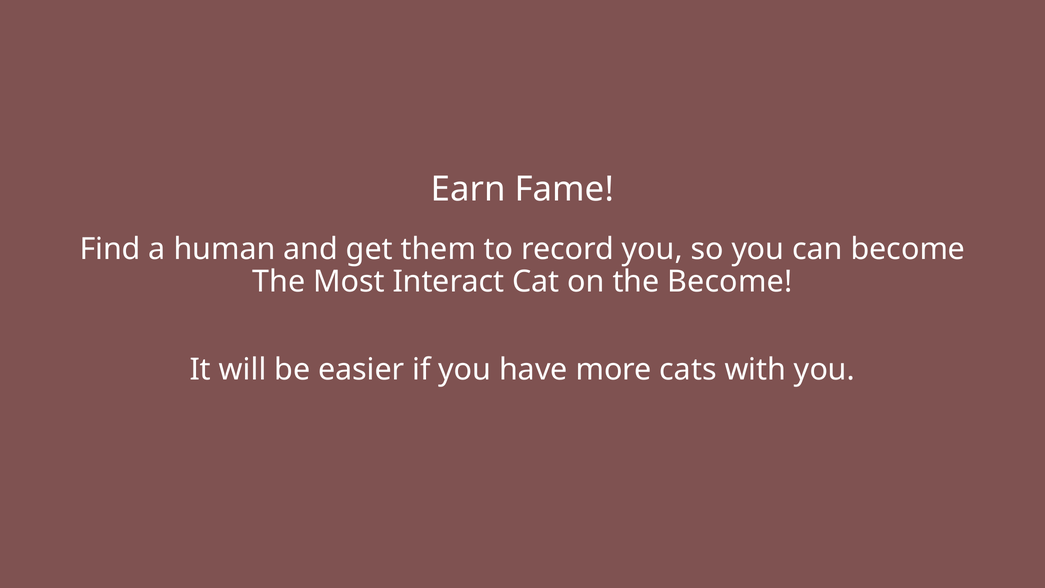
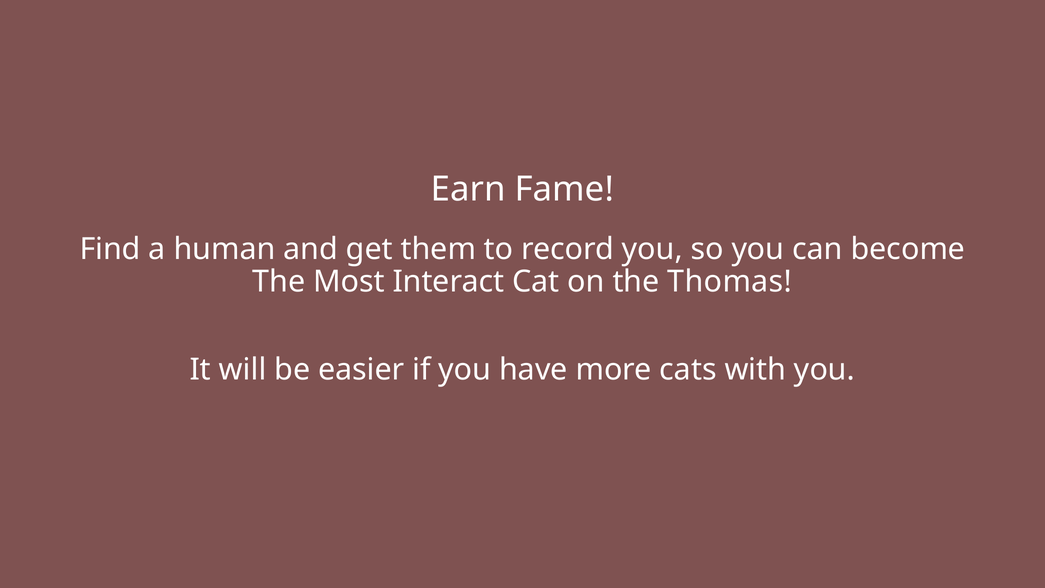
the Become: Become -> Thomas
